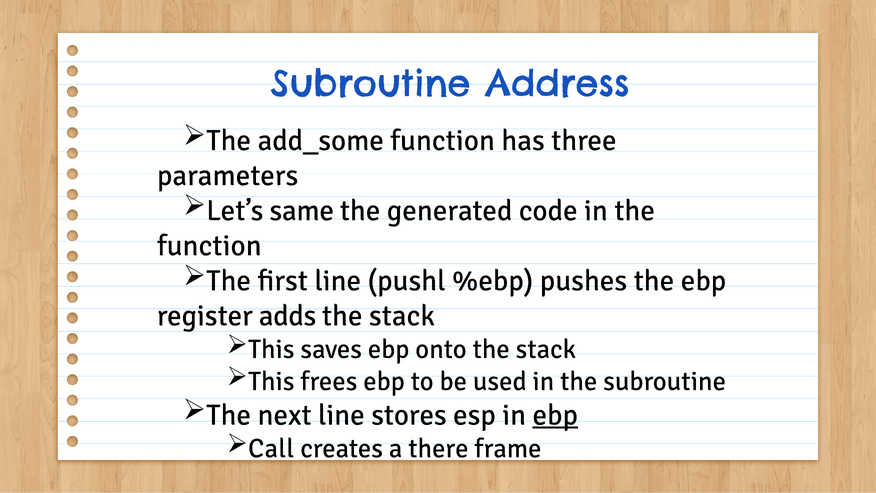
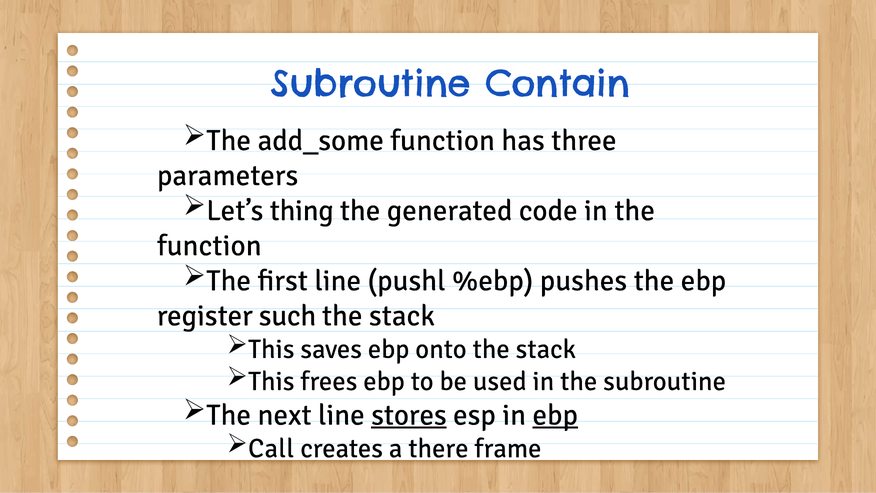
Address: Address -> Contain
same: same -> thing
adds: adds -> such
stores underline: none -> present
